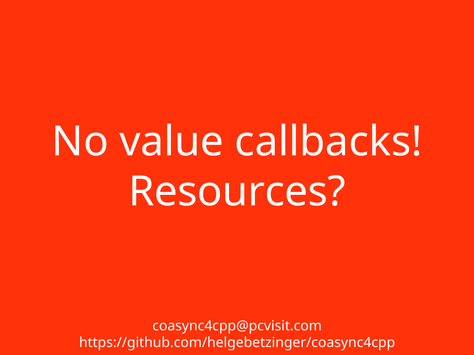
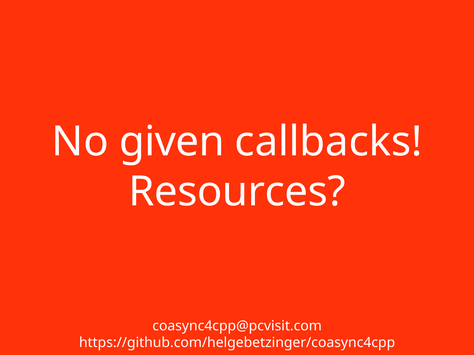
value: value -> given
